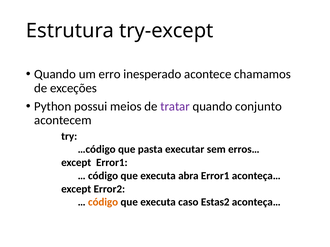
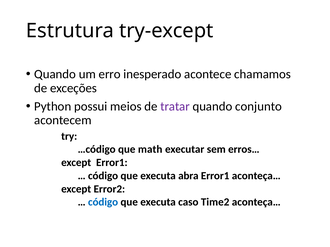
pasta: pasta -> math
código at (103, 202) colour: orange -> blue
Estas2: Estas2 -> Time2
